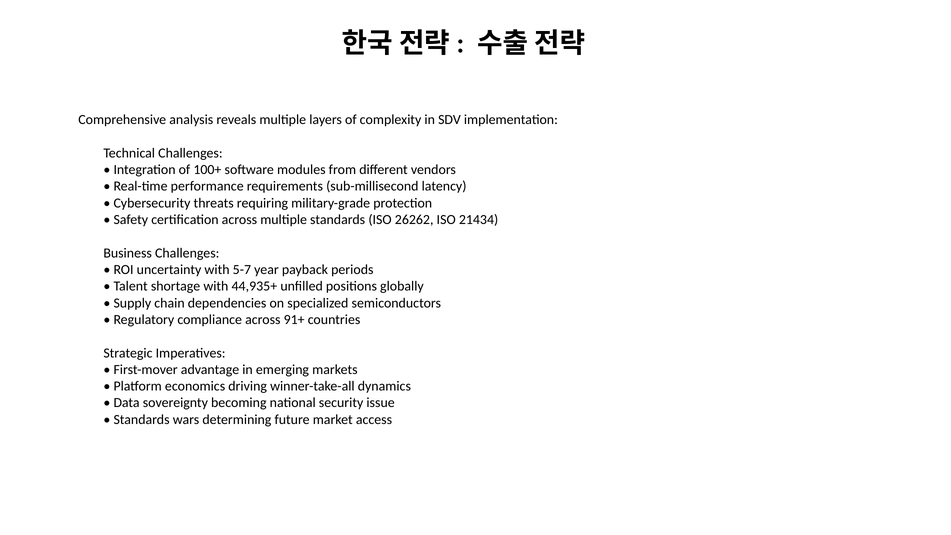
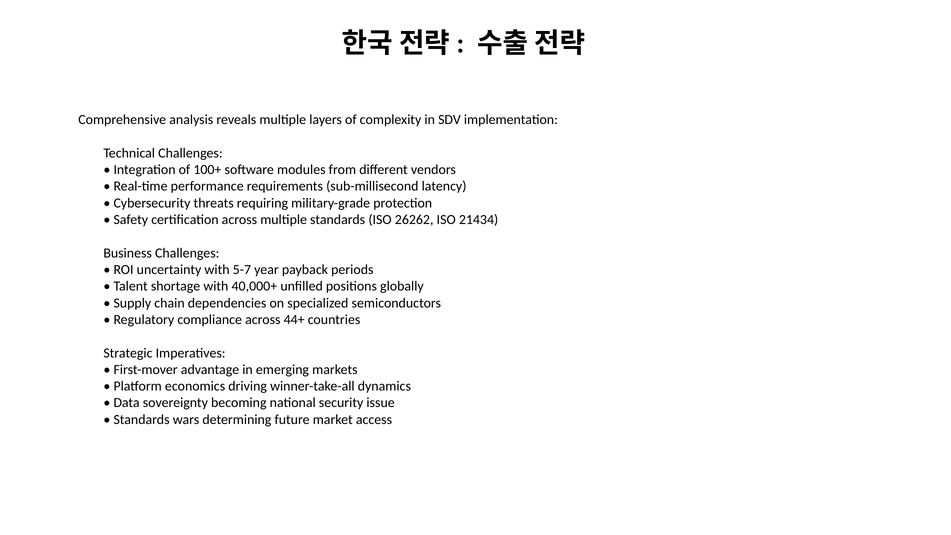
44,935+: 44,935+ -> 40,000+
91+: 91+ -> 44+
